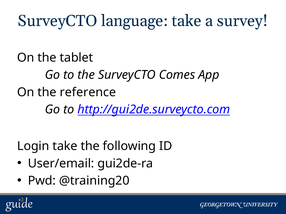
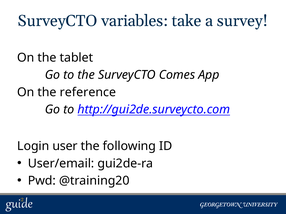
language: language -> variables
Login take: take -> user
